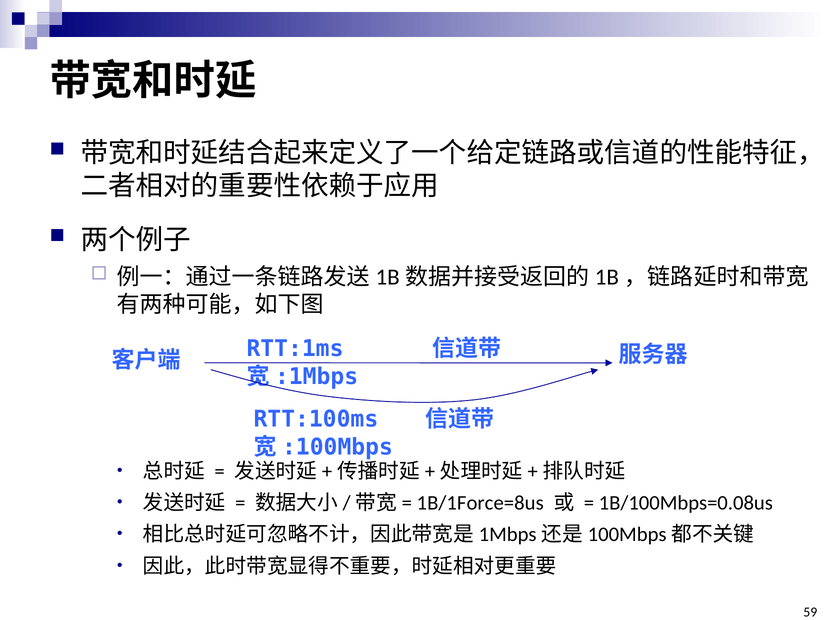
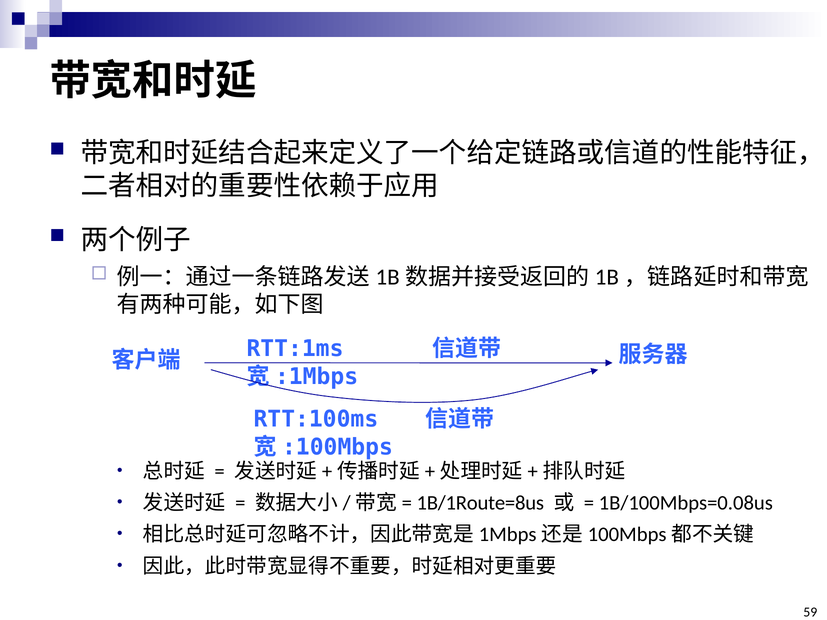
1B/1Force=8us: 1B/1Force=8us -> 1B/1Route=8us
